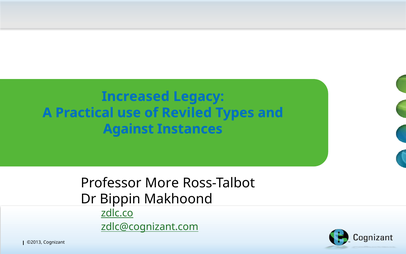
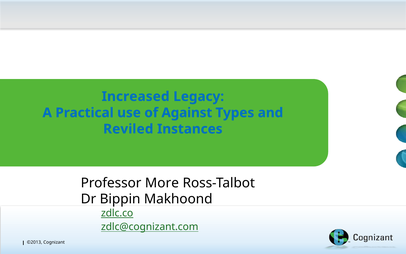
Reviled: Reviled -> Against
Against: Against -> Reviled
